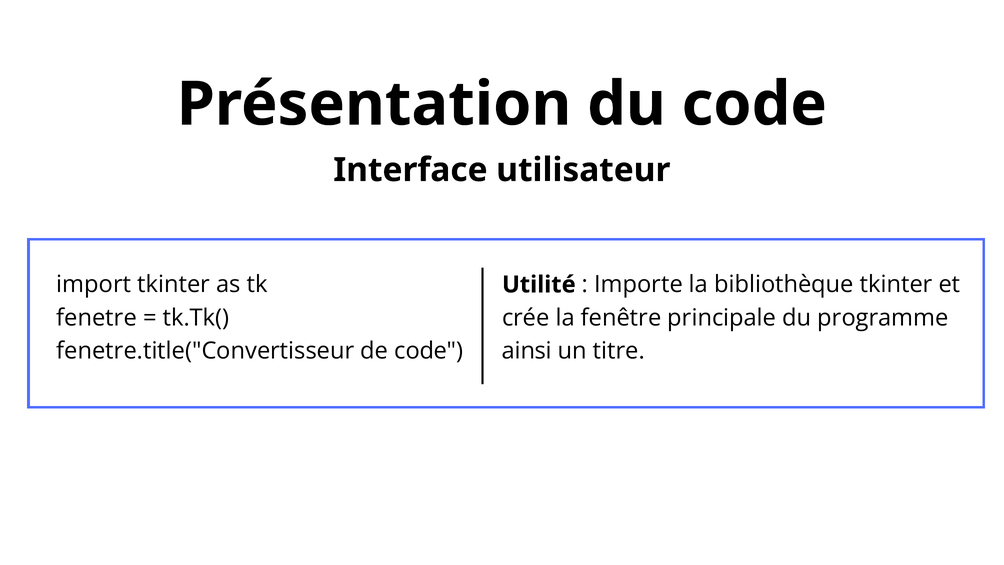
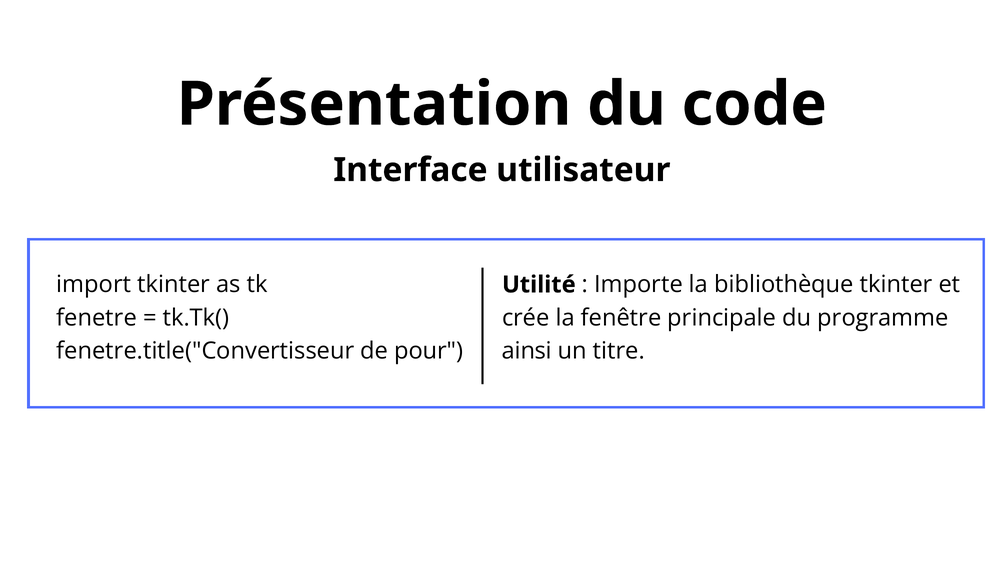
de code: code -> pour
